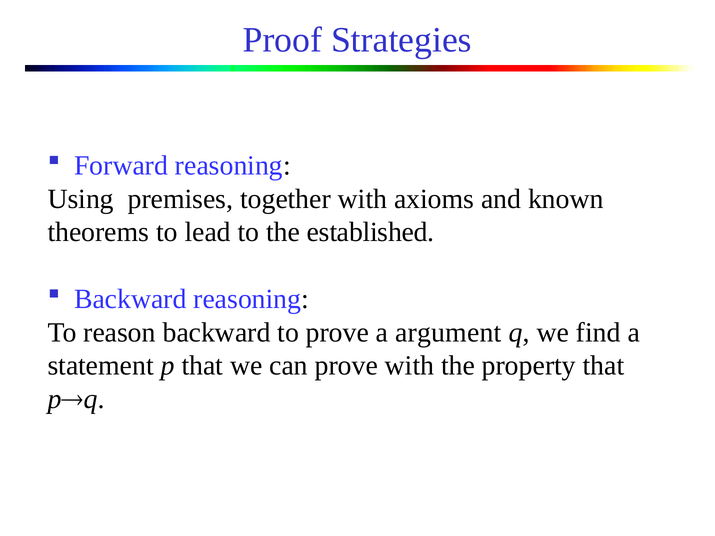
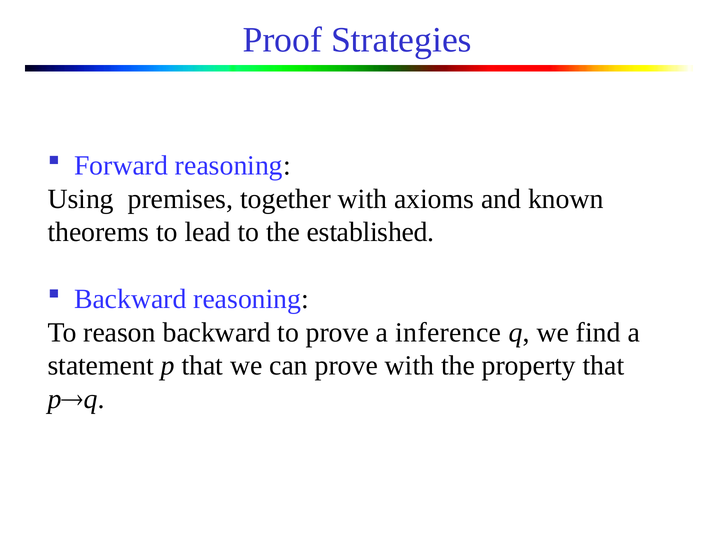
argument: argument -> inference
